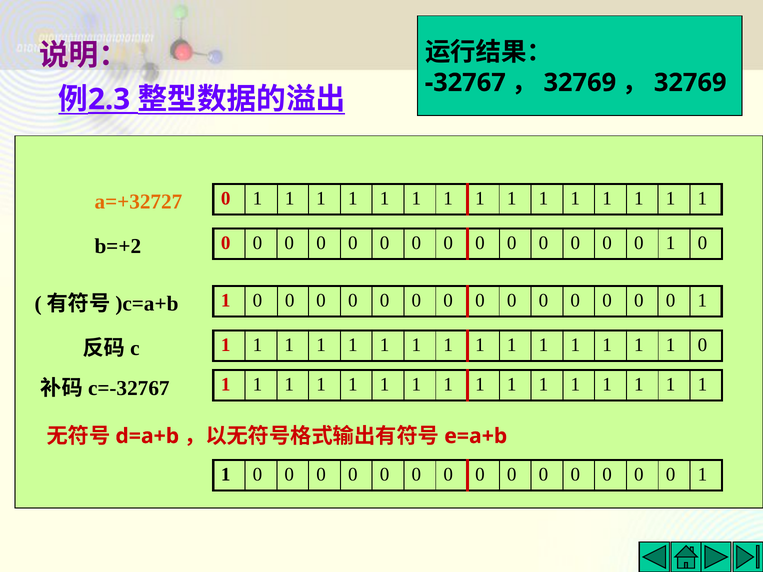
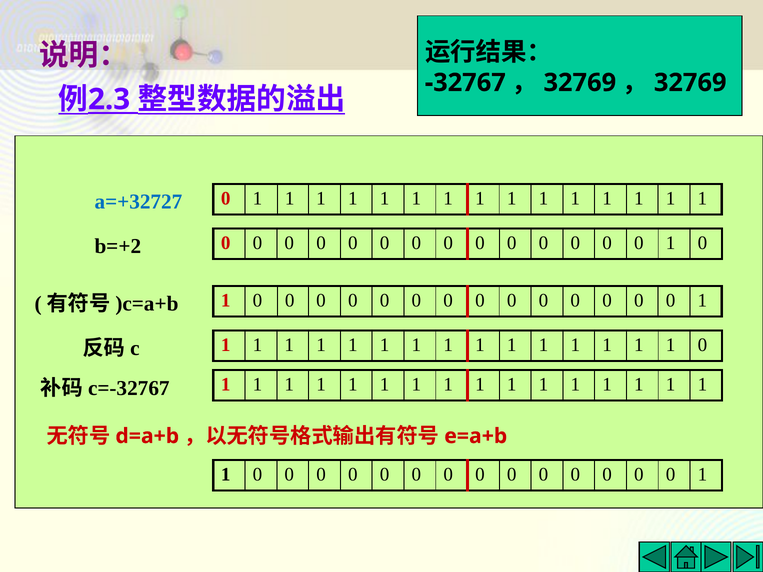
a=+32727 colour: orange -> blue
